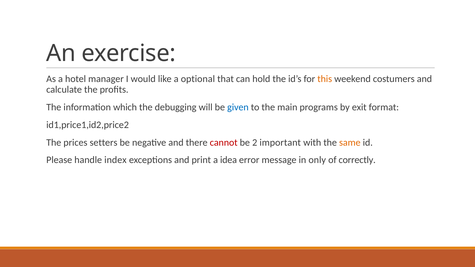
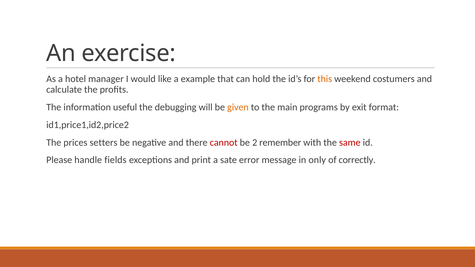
optional: optional -> example
which: which -> useful
given colour: blue -> orange
important: important -> remember
same colour: orange -> red
index: index -> fields
idea: idea -> sate
